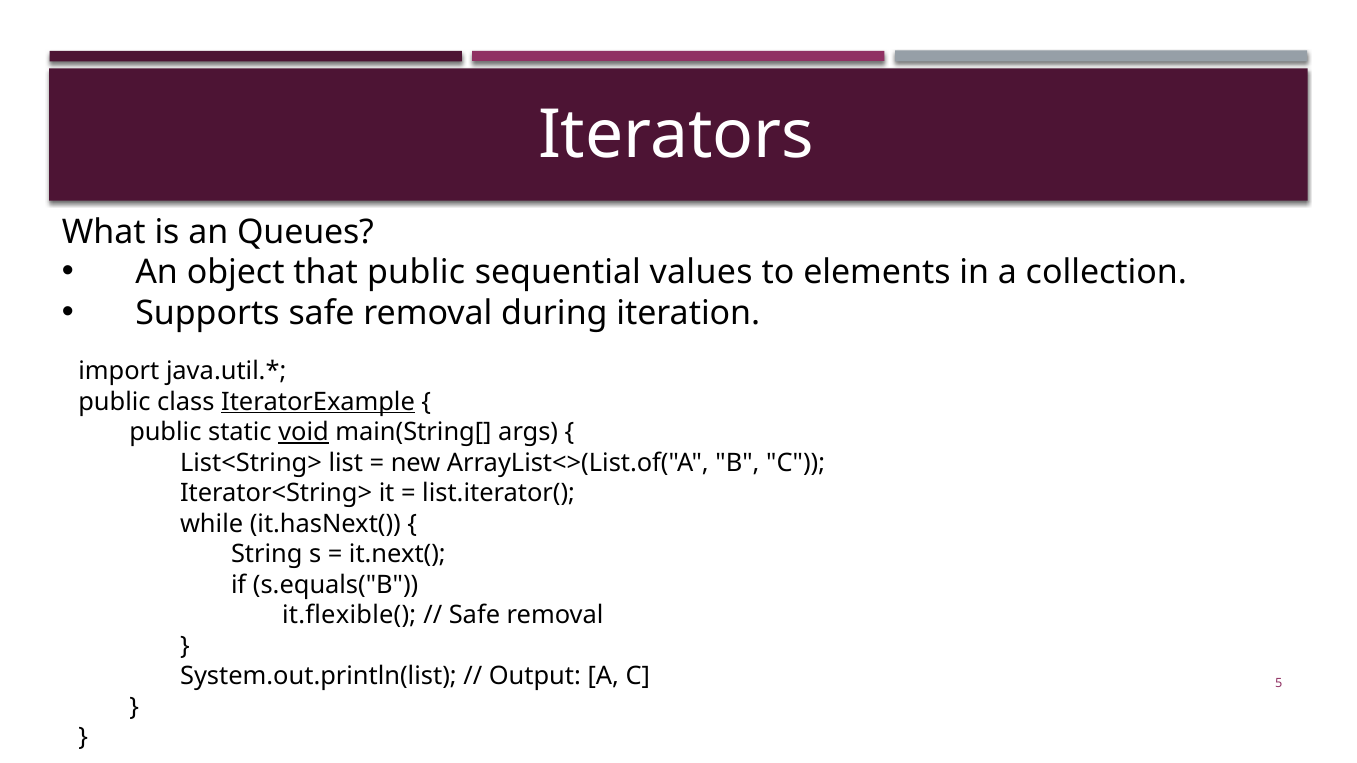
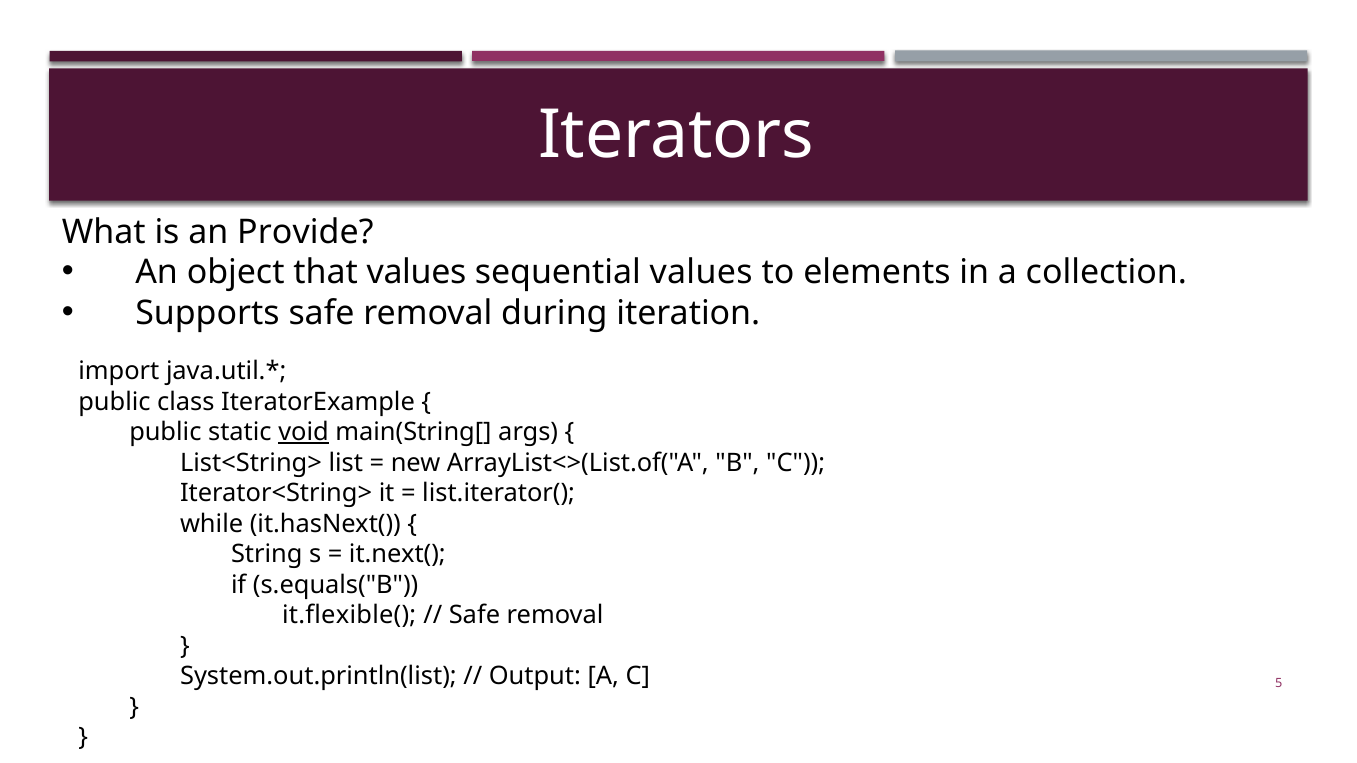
Queues: Queues -> Provide
that public: public -> values
IteratorExample underline: present -> none
